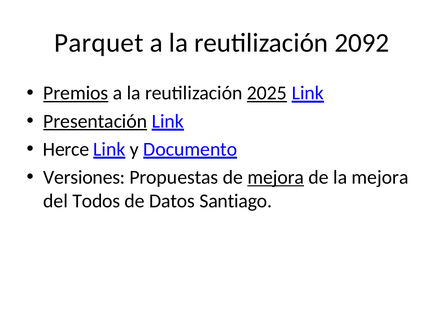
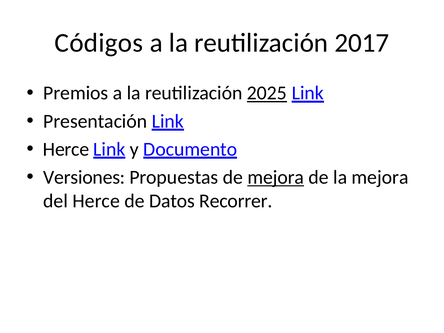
Parquet: Parquet -> Códigos
2092: 2092 -> 2017
Premios underline: present -> none
Presentación underline: present -> none
del Todos: Todos -> Herce
Santiago: Santiago -> Recorrer
